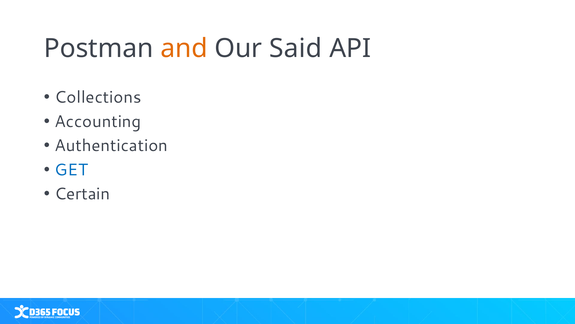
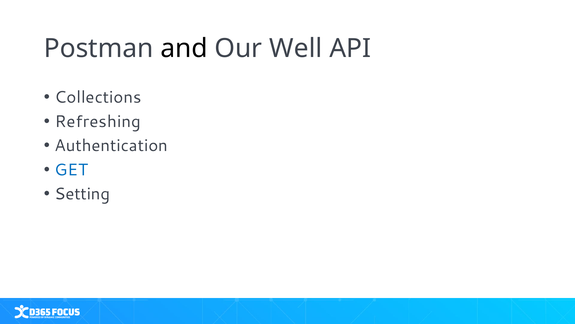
and colour: orange -> black
Said: Said -> Well
Accounting: Accounting -> Refreshing
Certain: Certain -> Setting
